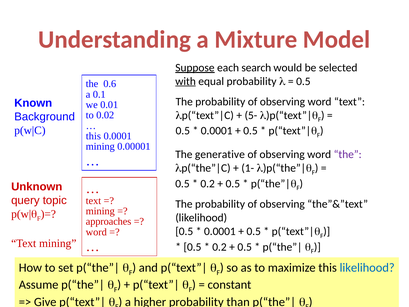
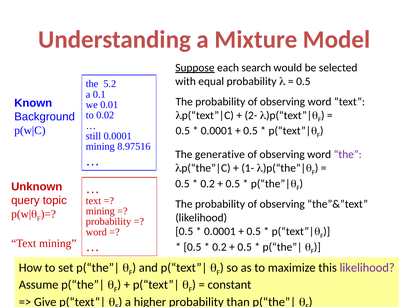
with underline: present -> none
0.6: 0.6 -> 5.2
5-: 5- -> 2-
this at (93, 136): this -> still
0.00001: 0.00001 -> 8.97516
approaches at (109, 221): approaches -> probability
likelihood at (367, 268) colour: blue -> purple
